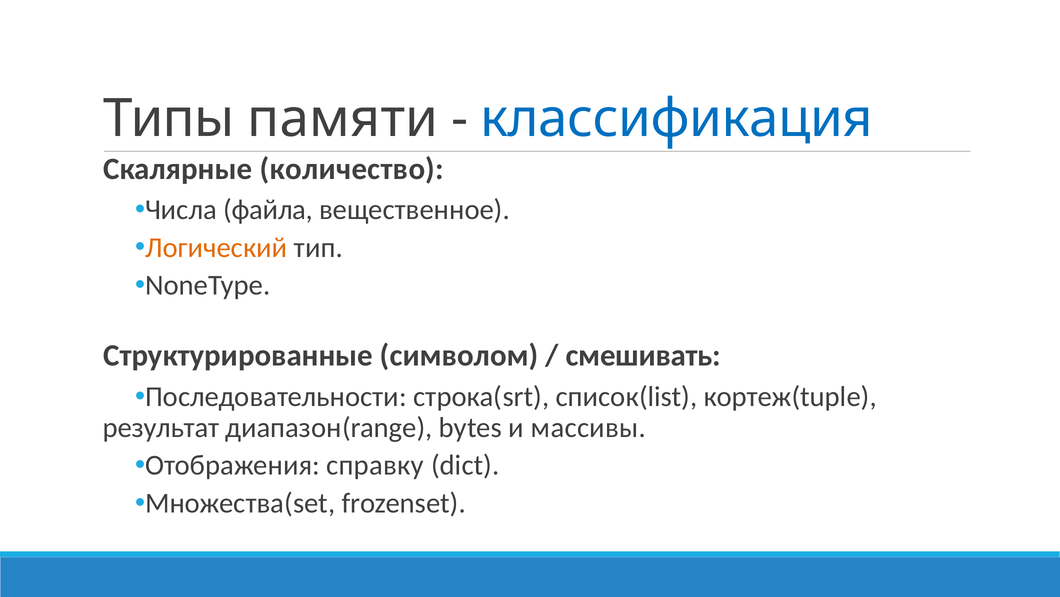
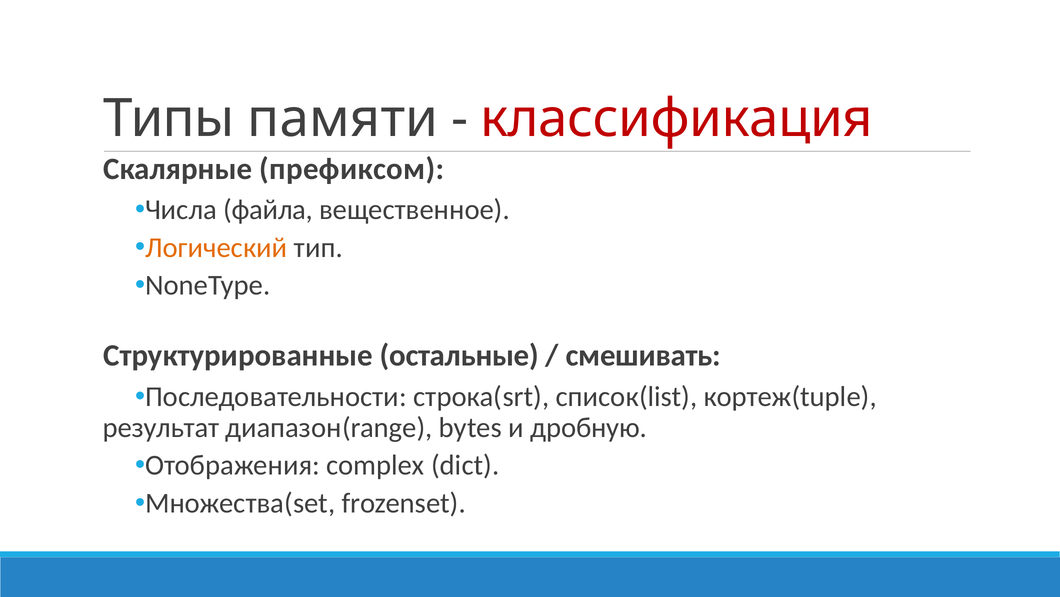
классификация colour: blue -> red
количество: количество -> префиксом
символом: символом -> остальные
массивы: массивы -> дробную
справку: справку -> complex
